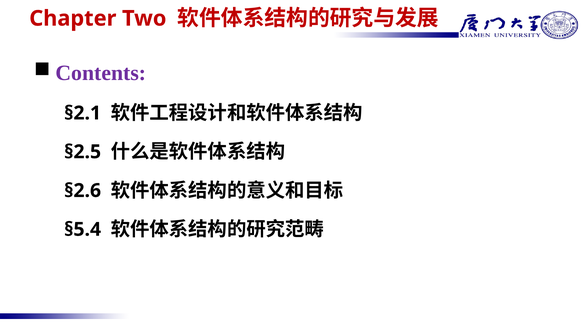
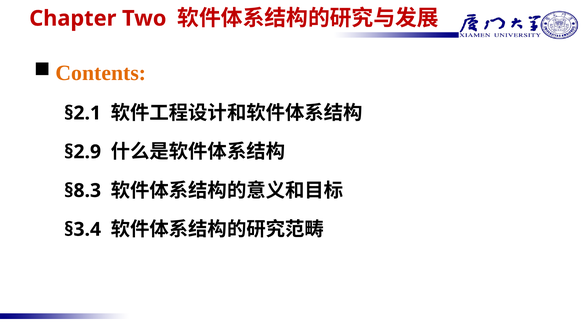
Contents colour: purple -> orange
§2.5: §2.5 -> §2.9
§2.6: §2.6 -> §8.3
§5.4: §5.4 -> §3.4
